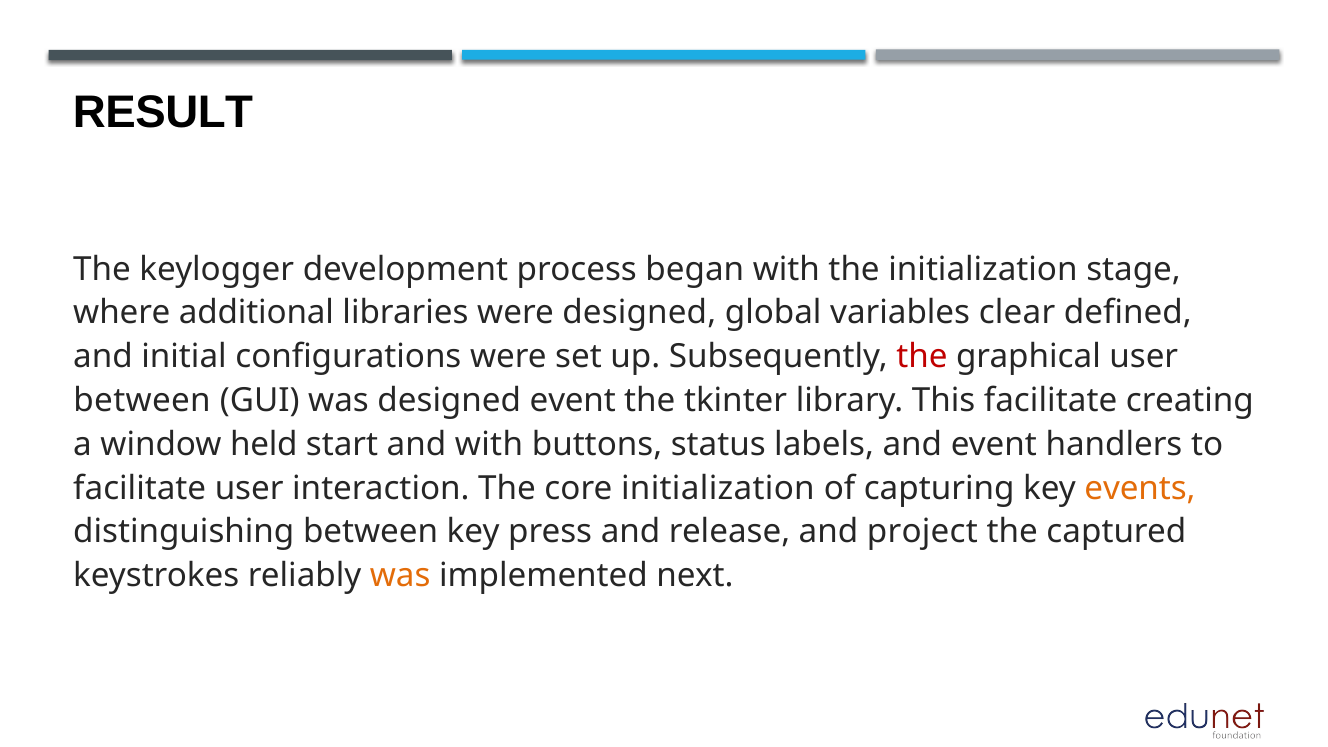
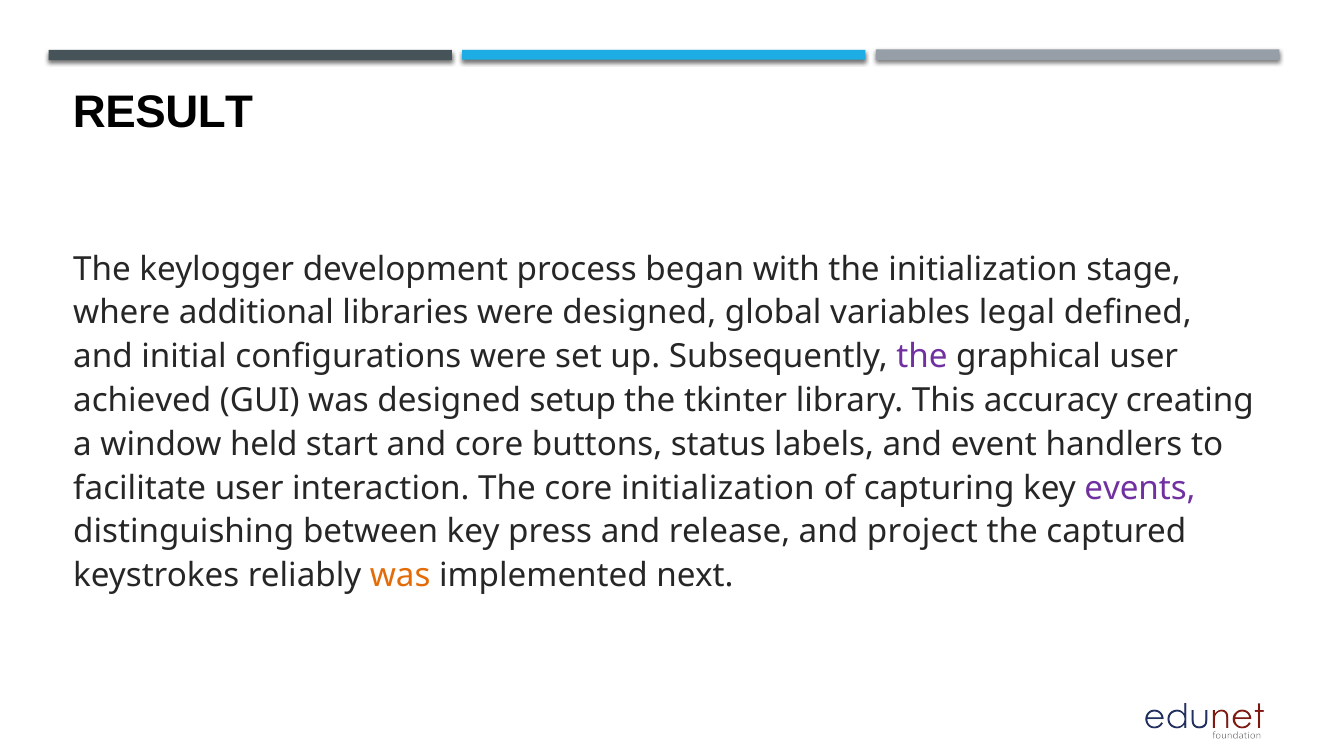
clear: clear -> legal
the at (922, 357) colour: red -> purple
between at (142, 401): between -> achieved
designed event: event -> setup
This facilitate: facilitate -> accuracy
and with: with -> core
events colour: orange -> purple
